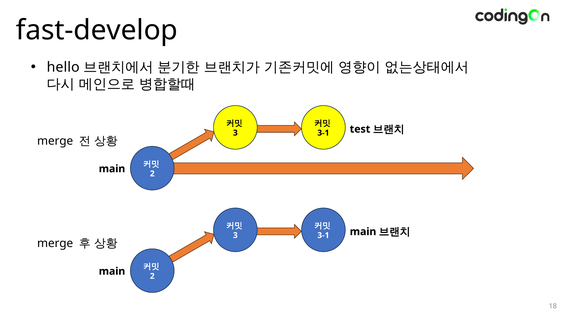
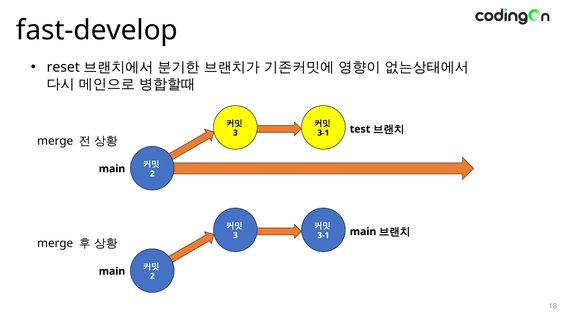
hello: hello -> reset
